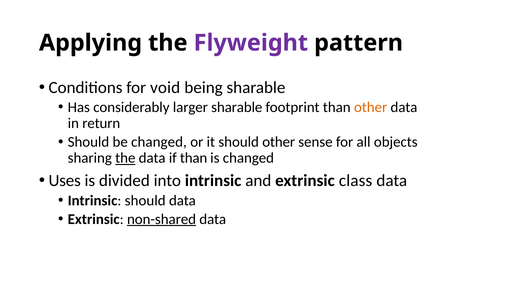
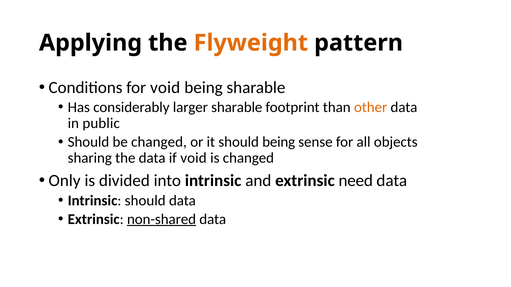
Flyweight colour: purple -> orange
return: return -> public
should other: other -> being
the at (125, 158) underline: present -> none
if than: than -> void
Uses: Uses -> Only
class: class -> need
